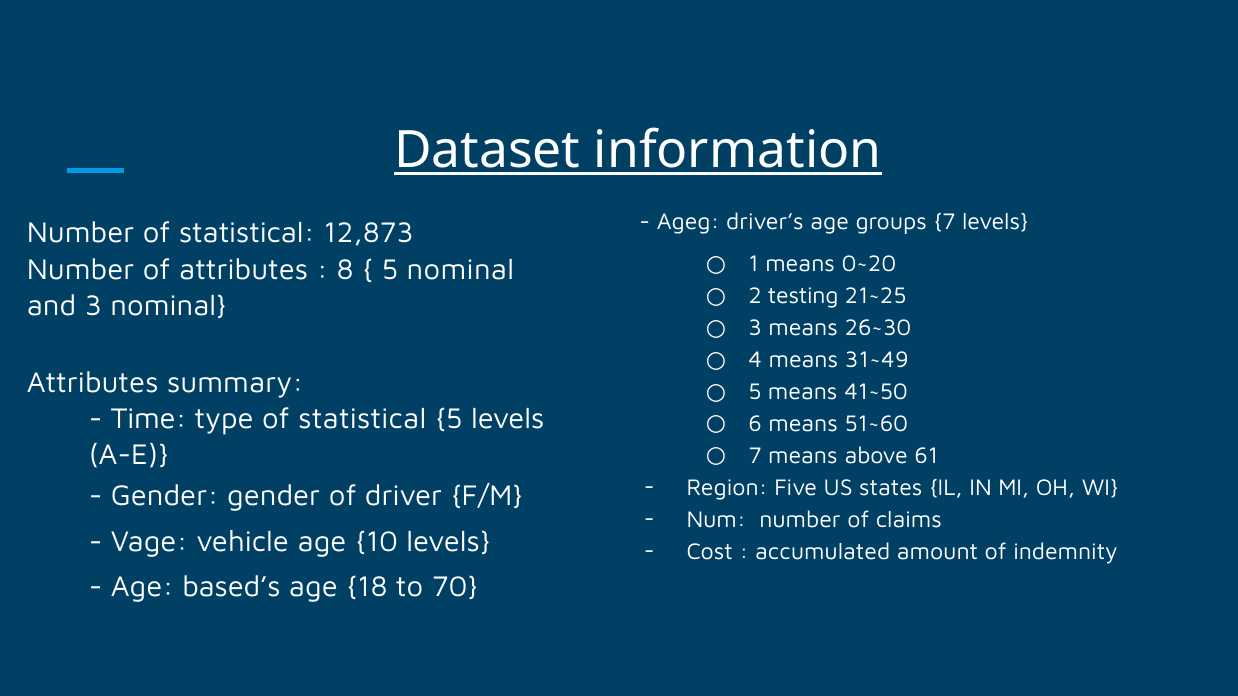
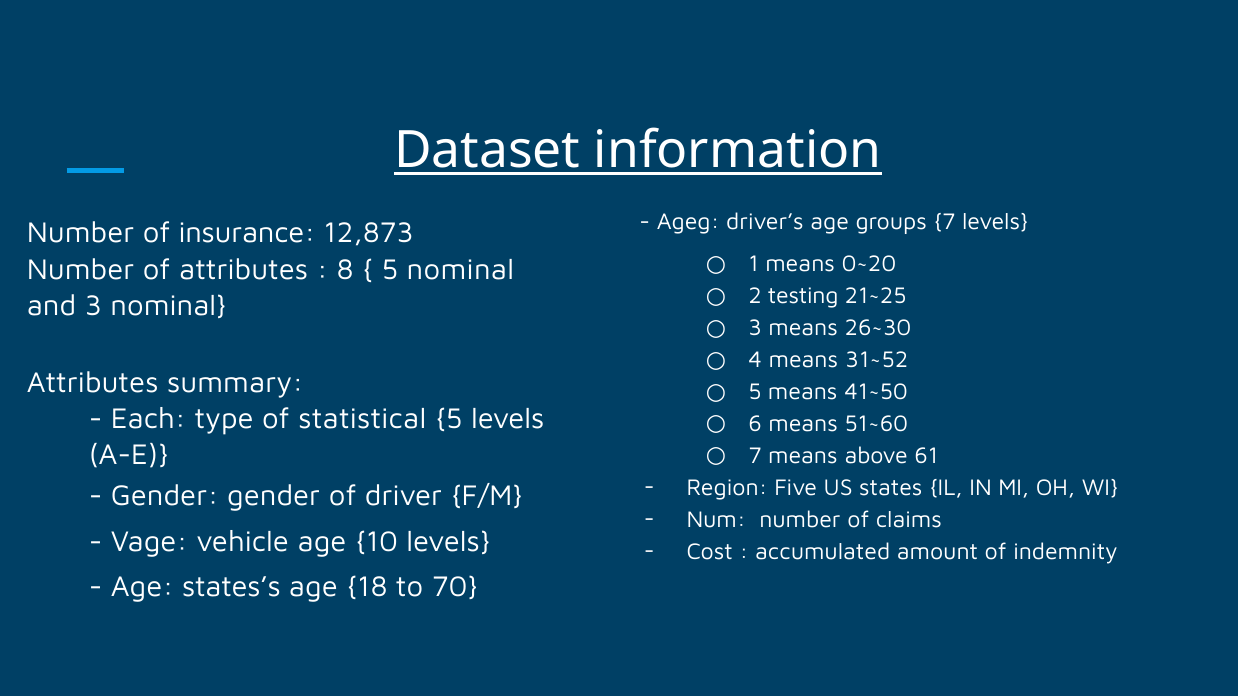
Number of statistical: statistical -> insurance
31~49: 31~49 -> 31~52
Time: Time -> Each
based’s: based’s -> states’s
